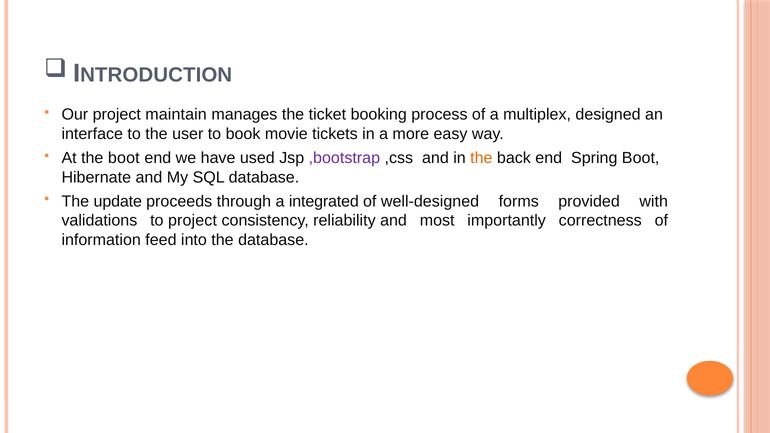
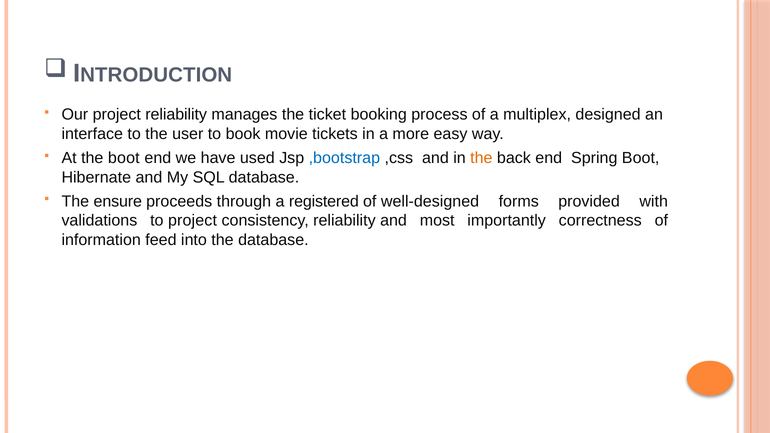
project maintain: maintain -> reliability
,bootstrap colour: purple -> blue
update: update -> ensure
integrated: integrated -> registered
